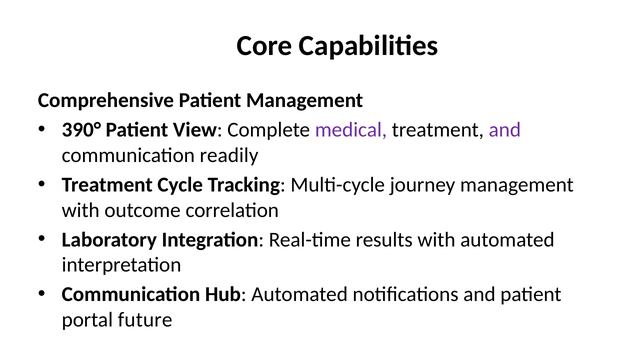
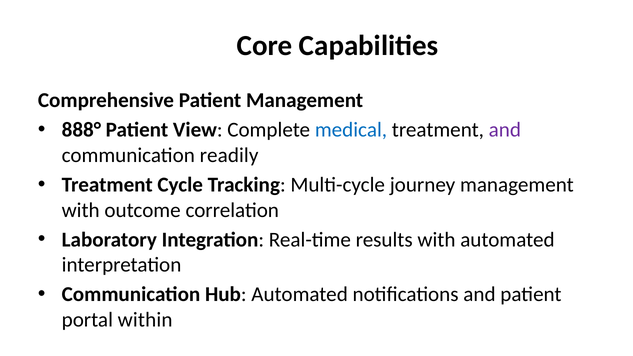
390°: 390° -> 888°
medical colour: purple -> blue
future: future -> within
